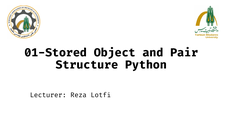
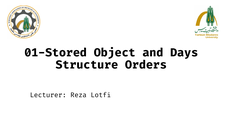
Pair: Pair -> Days
Python: Python -> Orders
